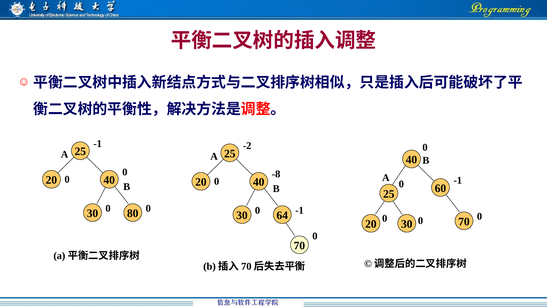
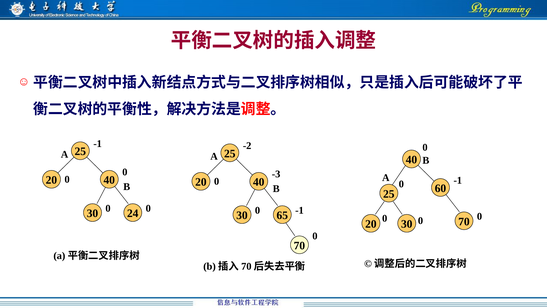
-8: -8 -> -3
80: 80 -> 24
64: 64 -> 65
